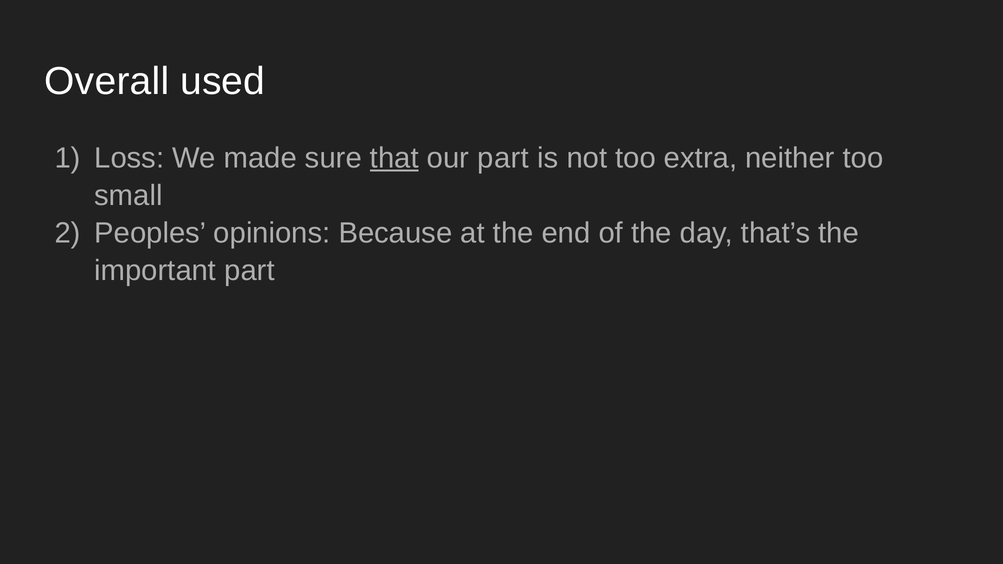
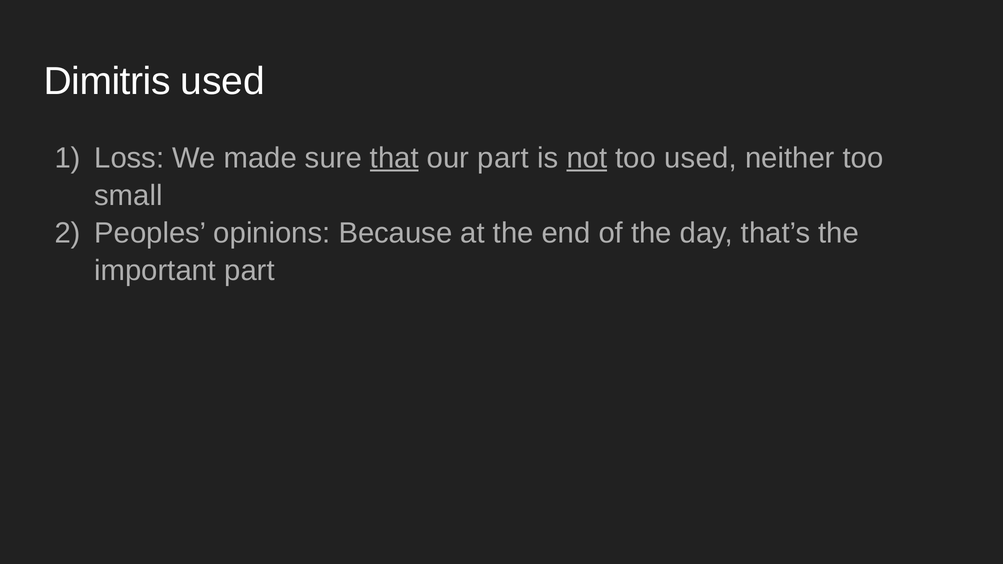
Overall: Overall -> Dimitris
not underline: none -> present
too extra: extra -> used
